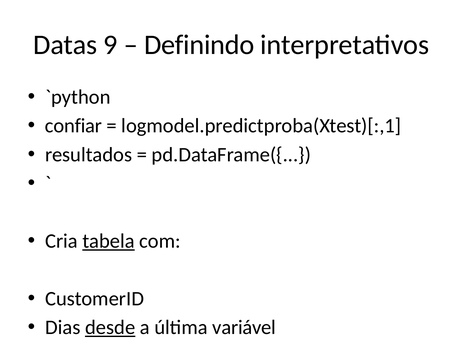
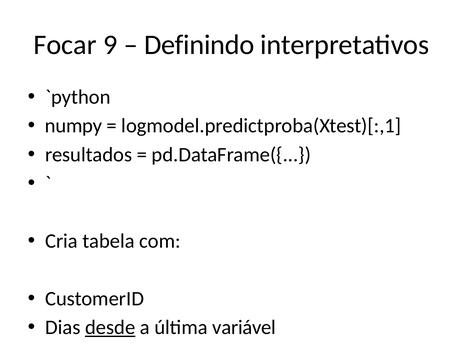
Datas: Datas -> Focar
confiar: confiar -> numpy
tabela underline: present -> none
